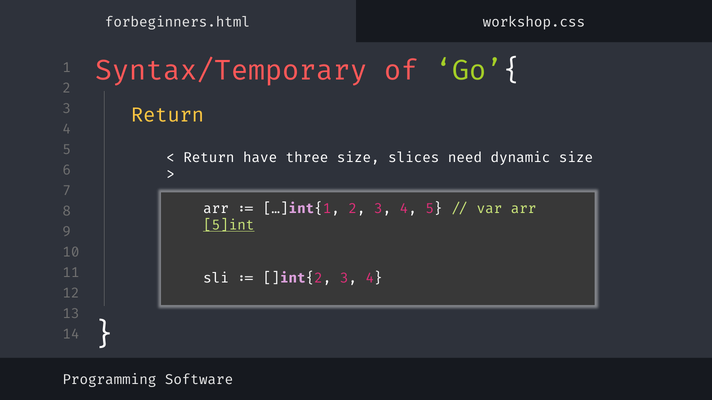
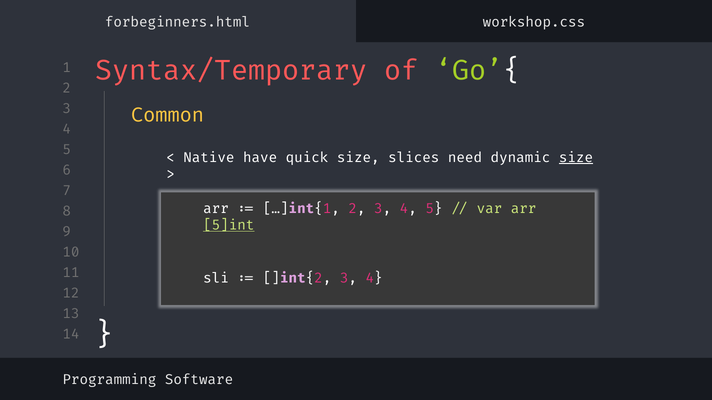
Return at (168, 115): Return -> Common
Return at (209, 158): Return -> Native
three: three -> quick
size at (576, 158) underline: none -> present
